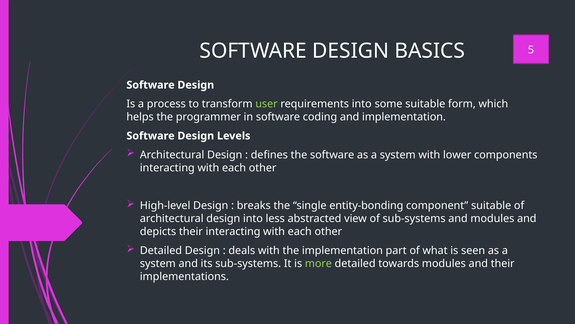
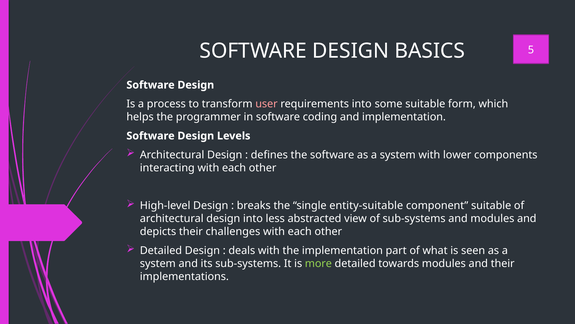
user colour: light green -> pink
entity-bonding: entity-bonding -> entity-suitable
their interacting: interacting -> challenges
